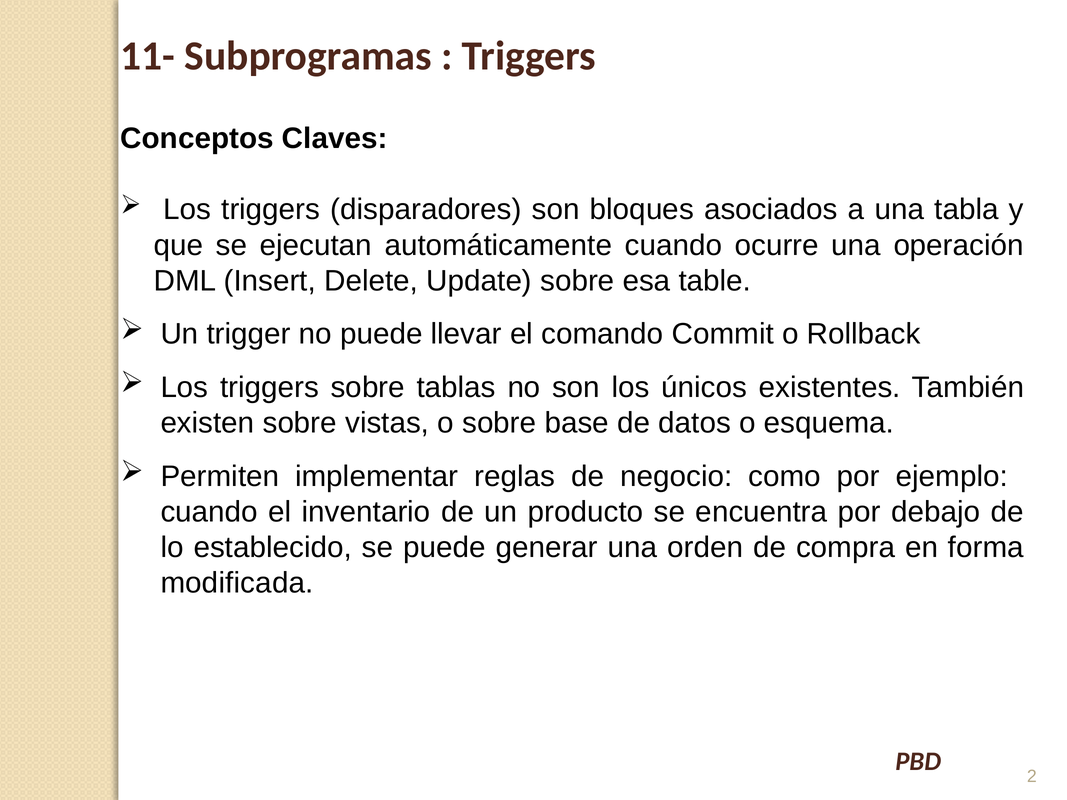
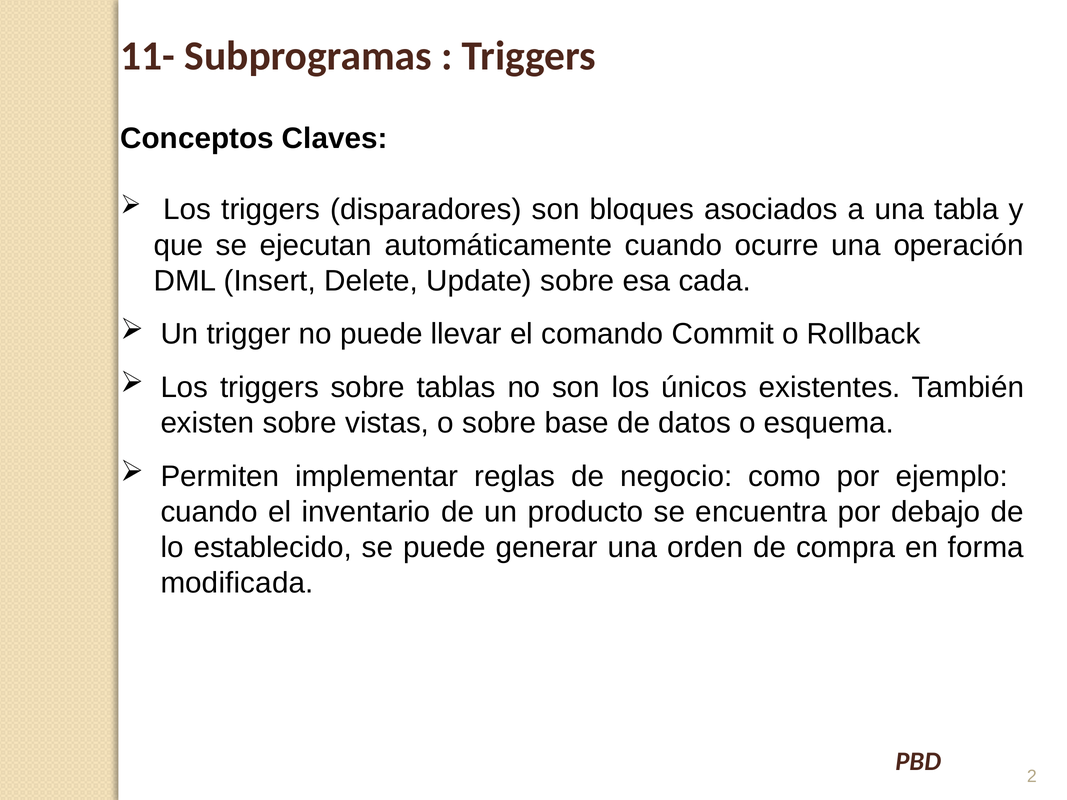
table: table -> cada
